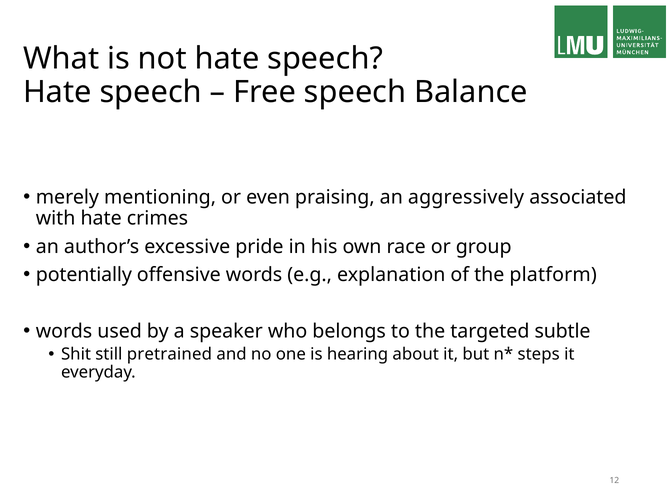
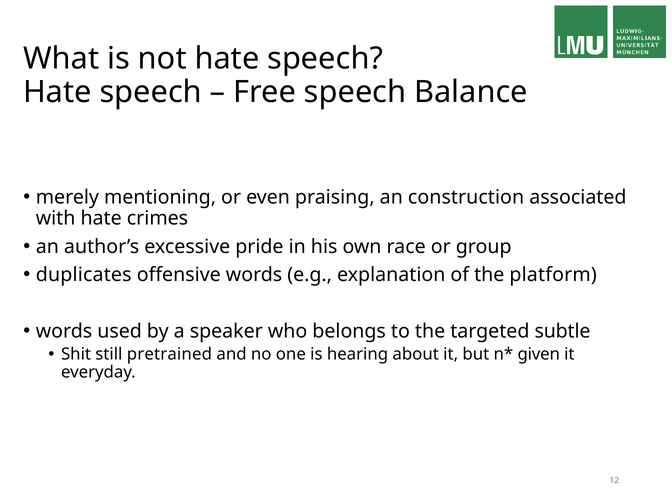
aggressively: aggressively -> construction
potentially: potentially -> duplicates
steps: steps -> given
